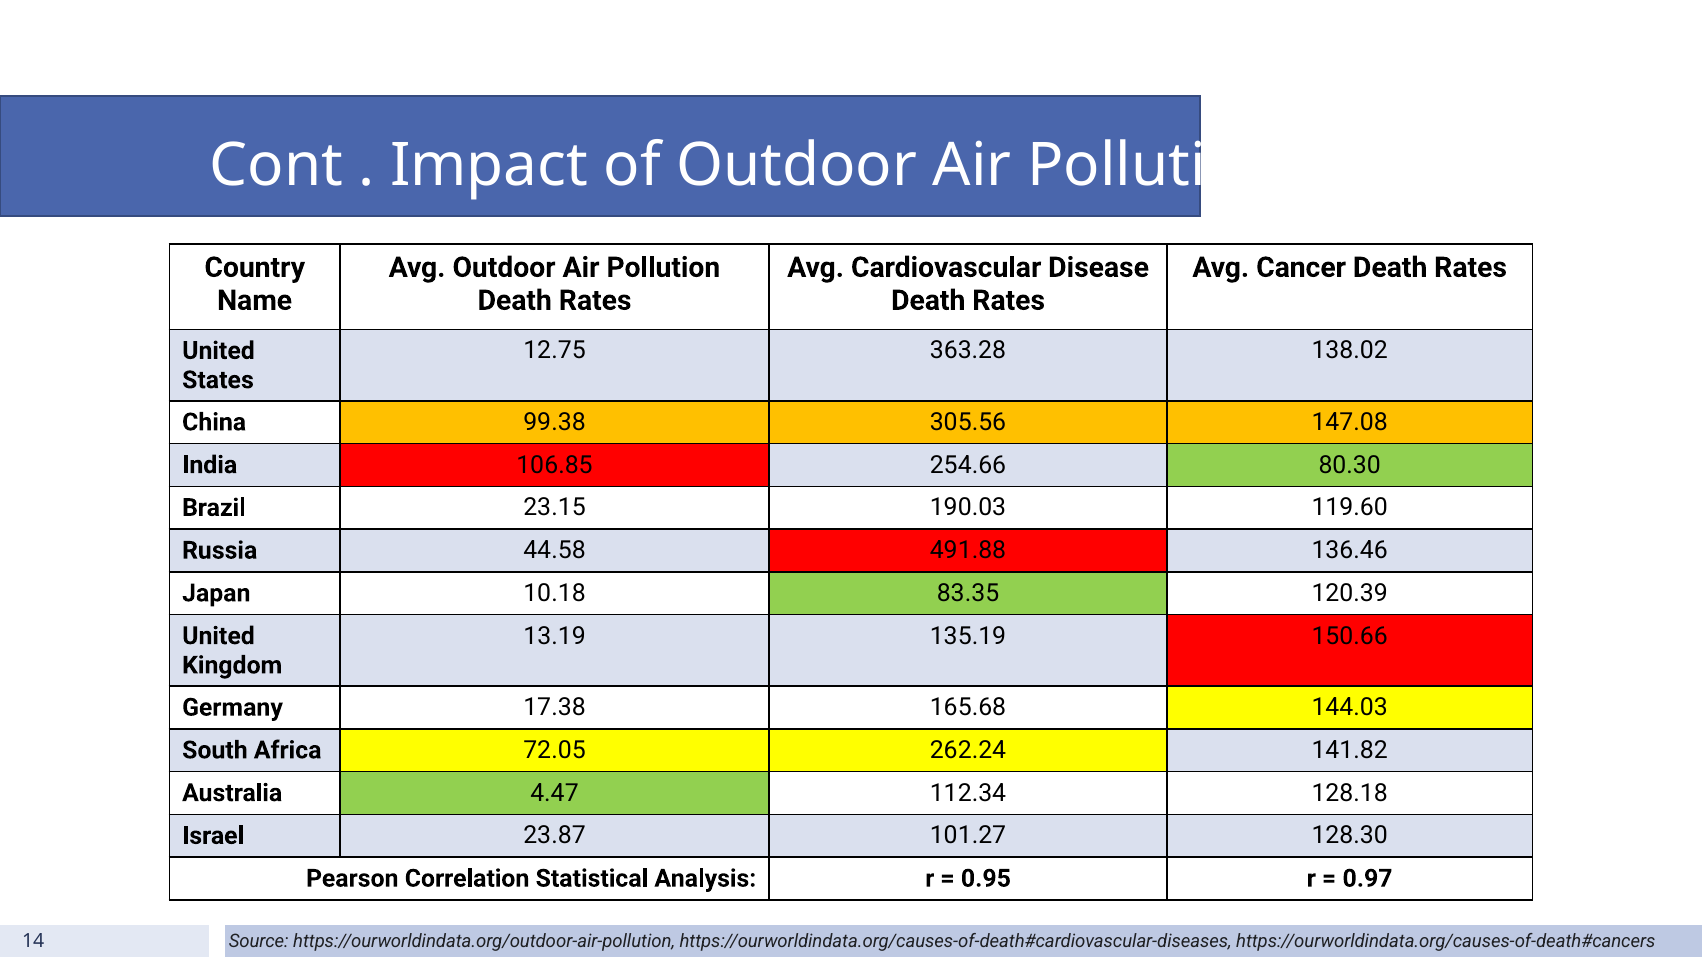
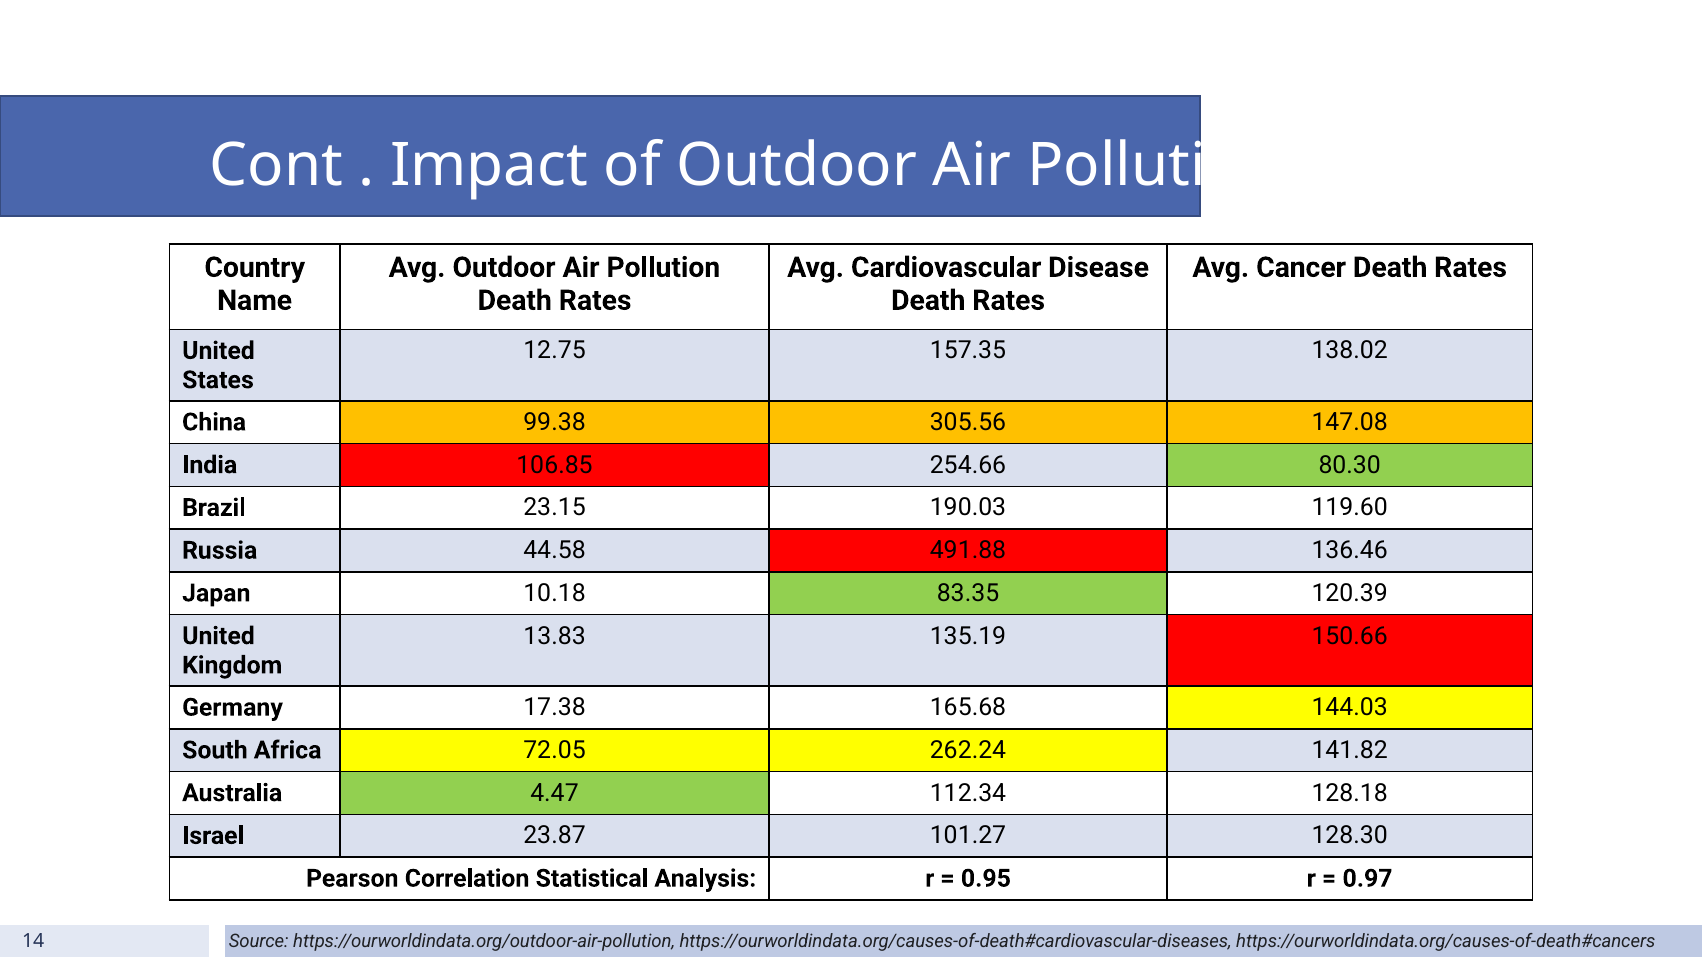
363.28: 363.28 -> 157.35
13.19: 13.19 -> 13.83
